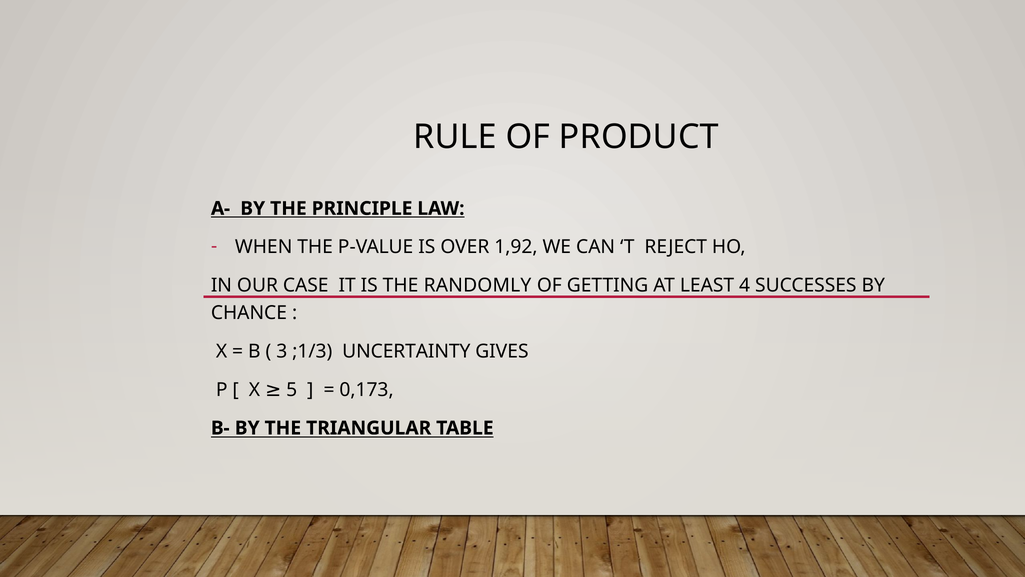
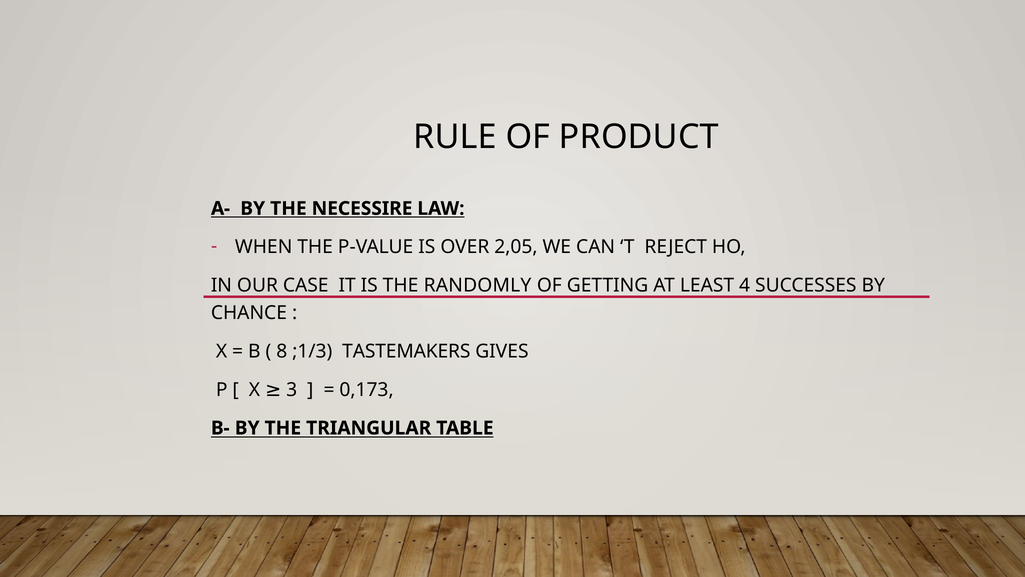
PRINCIPLE: PRINCIPLE -> NECESSIRE
1,92: 1,92 -> 2,05
3: 3 -> 8
UNCERTAINTY: UNCERTAINTY -> TASTEMAKERS
5: 5 -> 3
